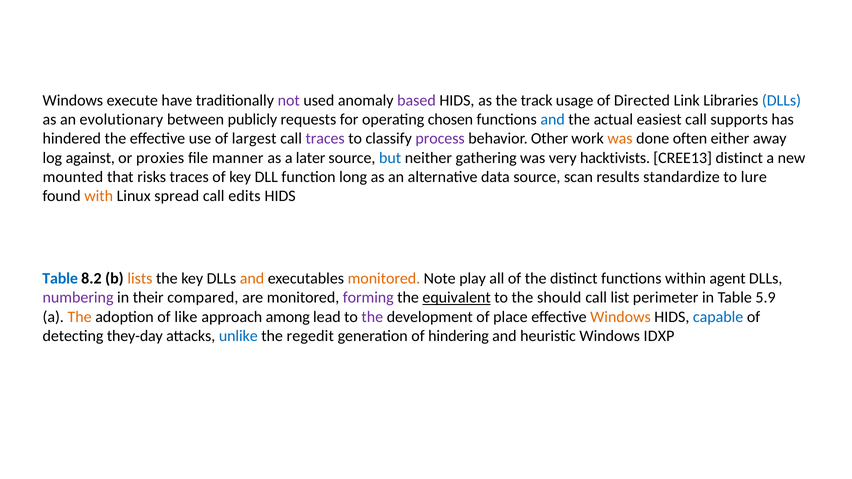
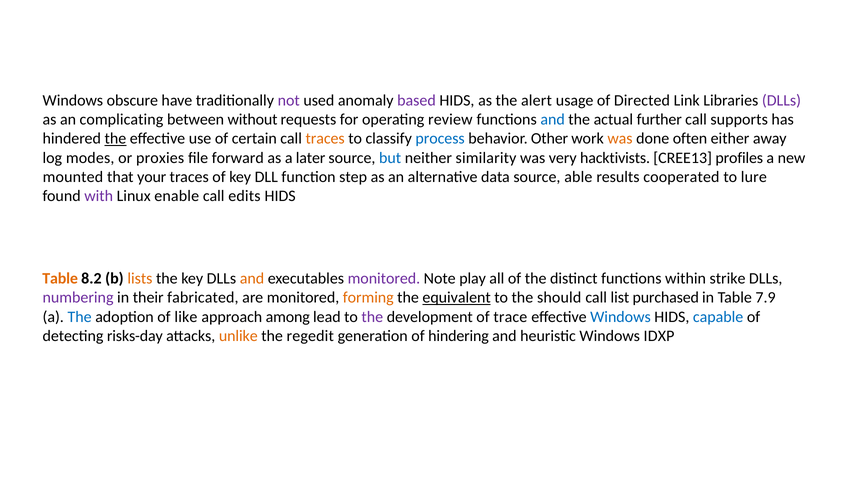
execute: execute -> obscure
track: track -> alert
DLLs at (782, 100) colour: blue -> purple
evolutionary: evolutionary -> complicating
publicly: publicly -> without
chosen: chosen -> review
easiest: easiest -> further
the at (115, 139) underline: none -> present
largest: largest -> certain
traces at (325, 139) colour: purple -> orange
process colour: purple -> blue
against: against -> modes
manner: manner -> forward
gathering: gathering -> similarity
CREE13 distinct: distinct -> profiles
risks: risks -> your
long: long -> step
scan: scan -> able
standardize: standardize -> cooperated
with colour: orange -> purple
spread: spread -> enable
Table at (60, 279) colour: blue -> orange
monitored at (384, 279) colour: orange -> purple
agent: agent -> strike
compared: compared -> fabricated
forming colour: purple -> orange
perimeter: perimeter -> purchased
5.9: 5.9 -> 7.9
The at (80, 317) colour: orange -> blue
place: place -> trace
Windows at (620, 317) colour: orange -> blue
they-day: they-day -> risks-day
unlike colour: blue -> orange
